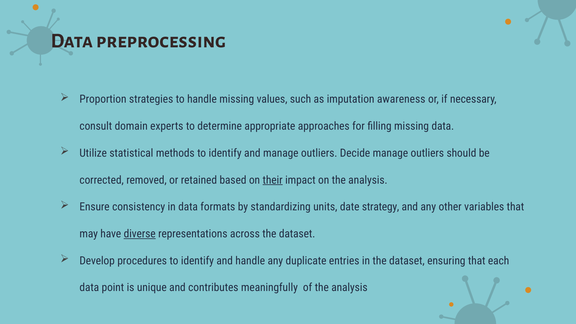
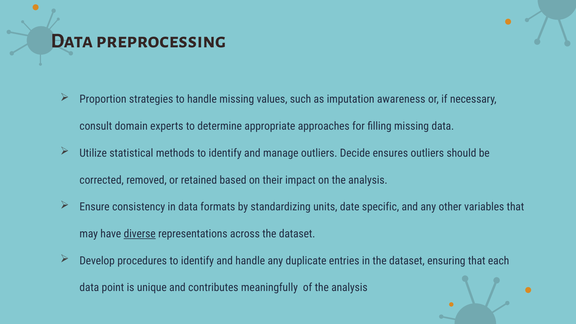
Decide manage: manage -> ensures
their underline: present -> none
strategy: strategy -> specific
